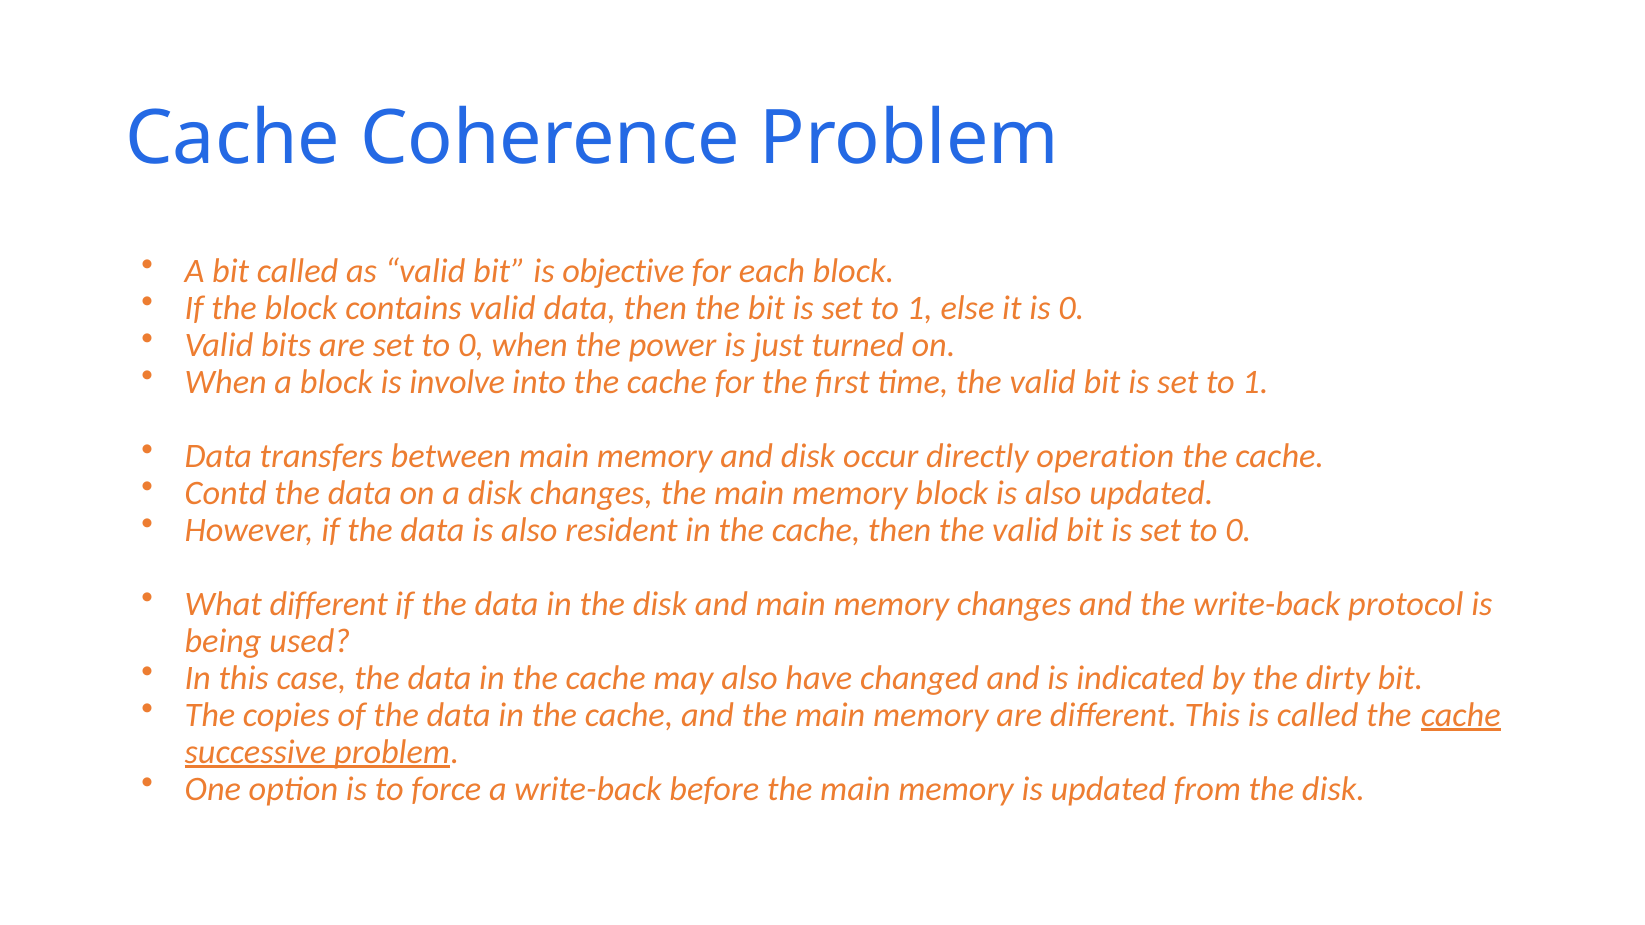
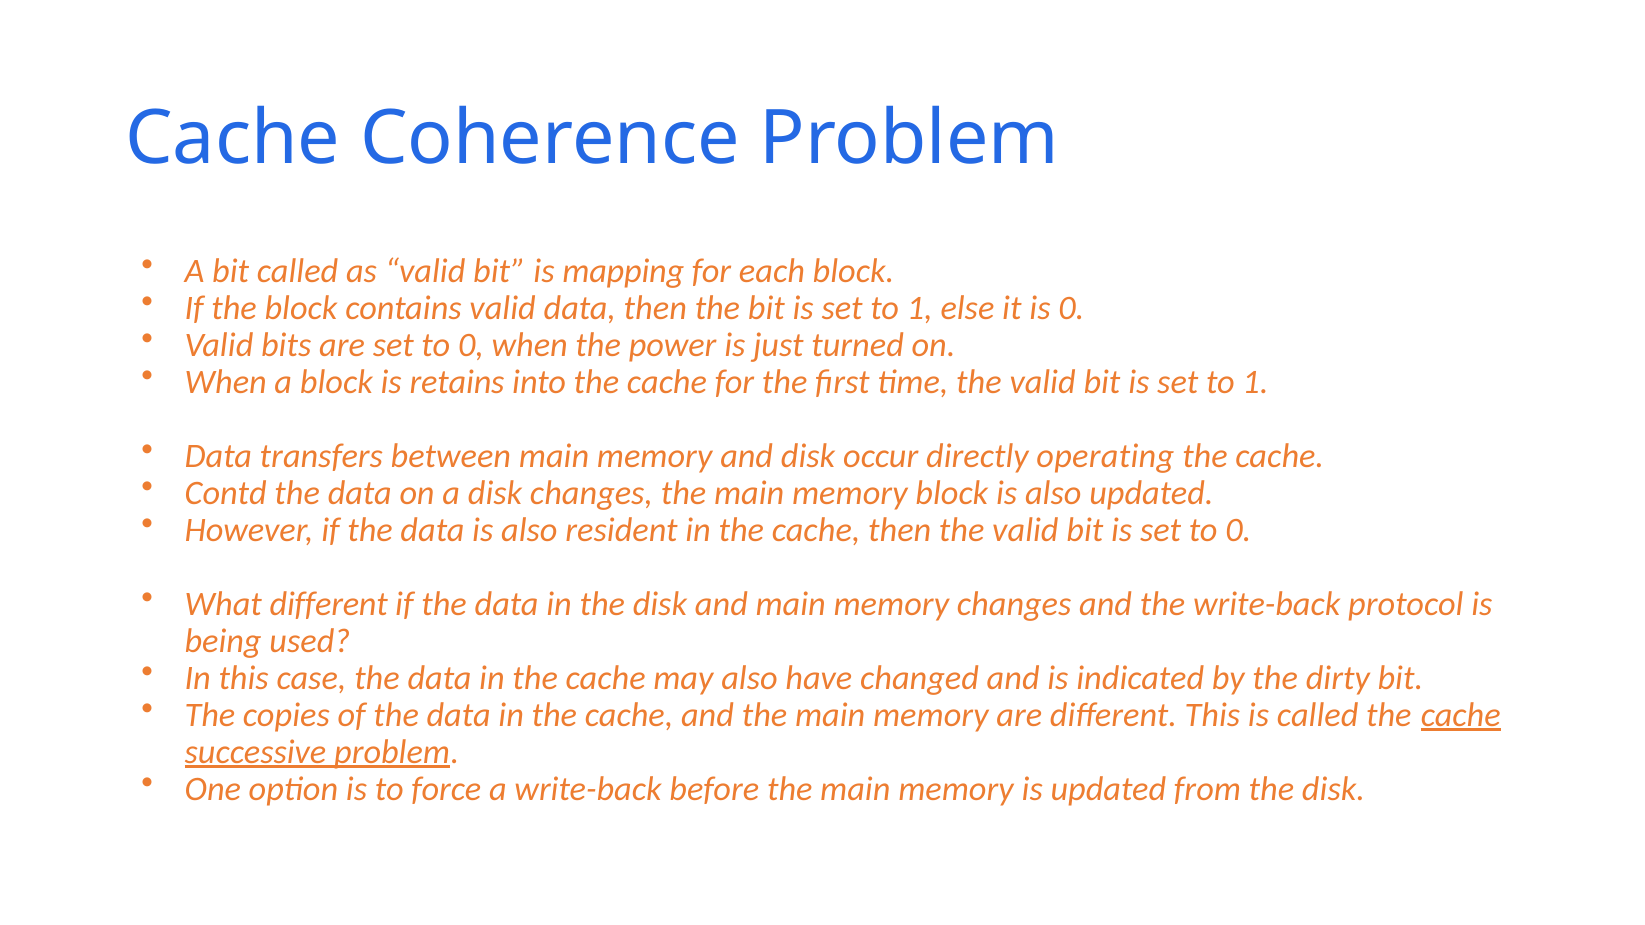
objective: objective -> mapping
involve: involve -> retains
operation: operation -> operating
